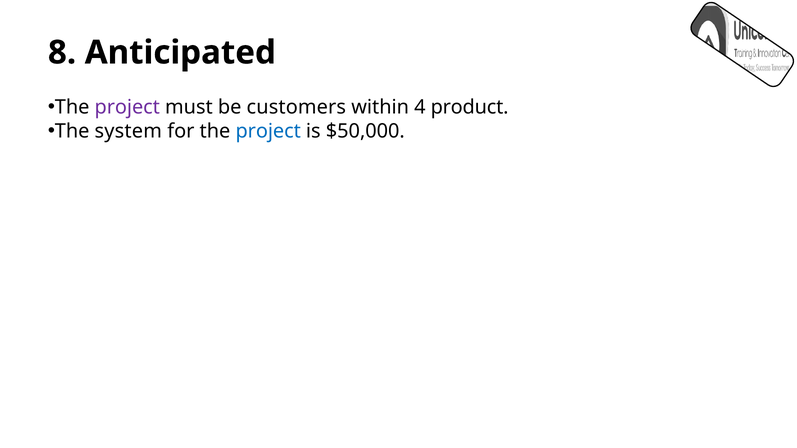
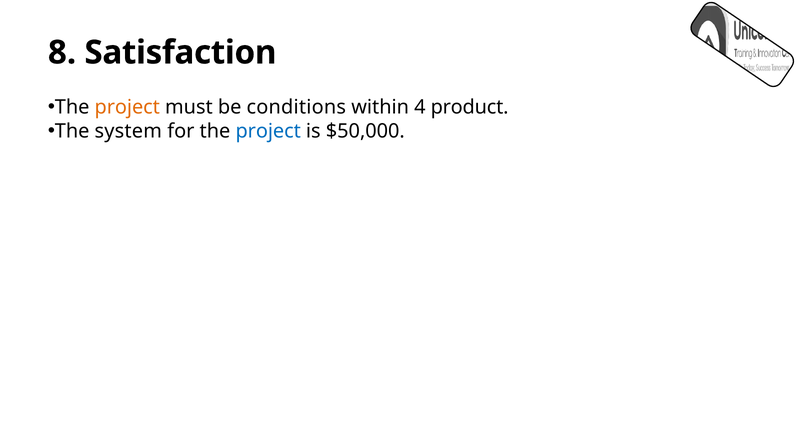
Anticipated: Anticipated -> Satisfaction
project at (127, 107) colour: purple -> orange
customers: customers -> conditions
